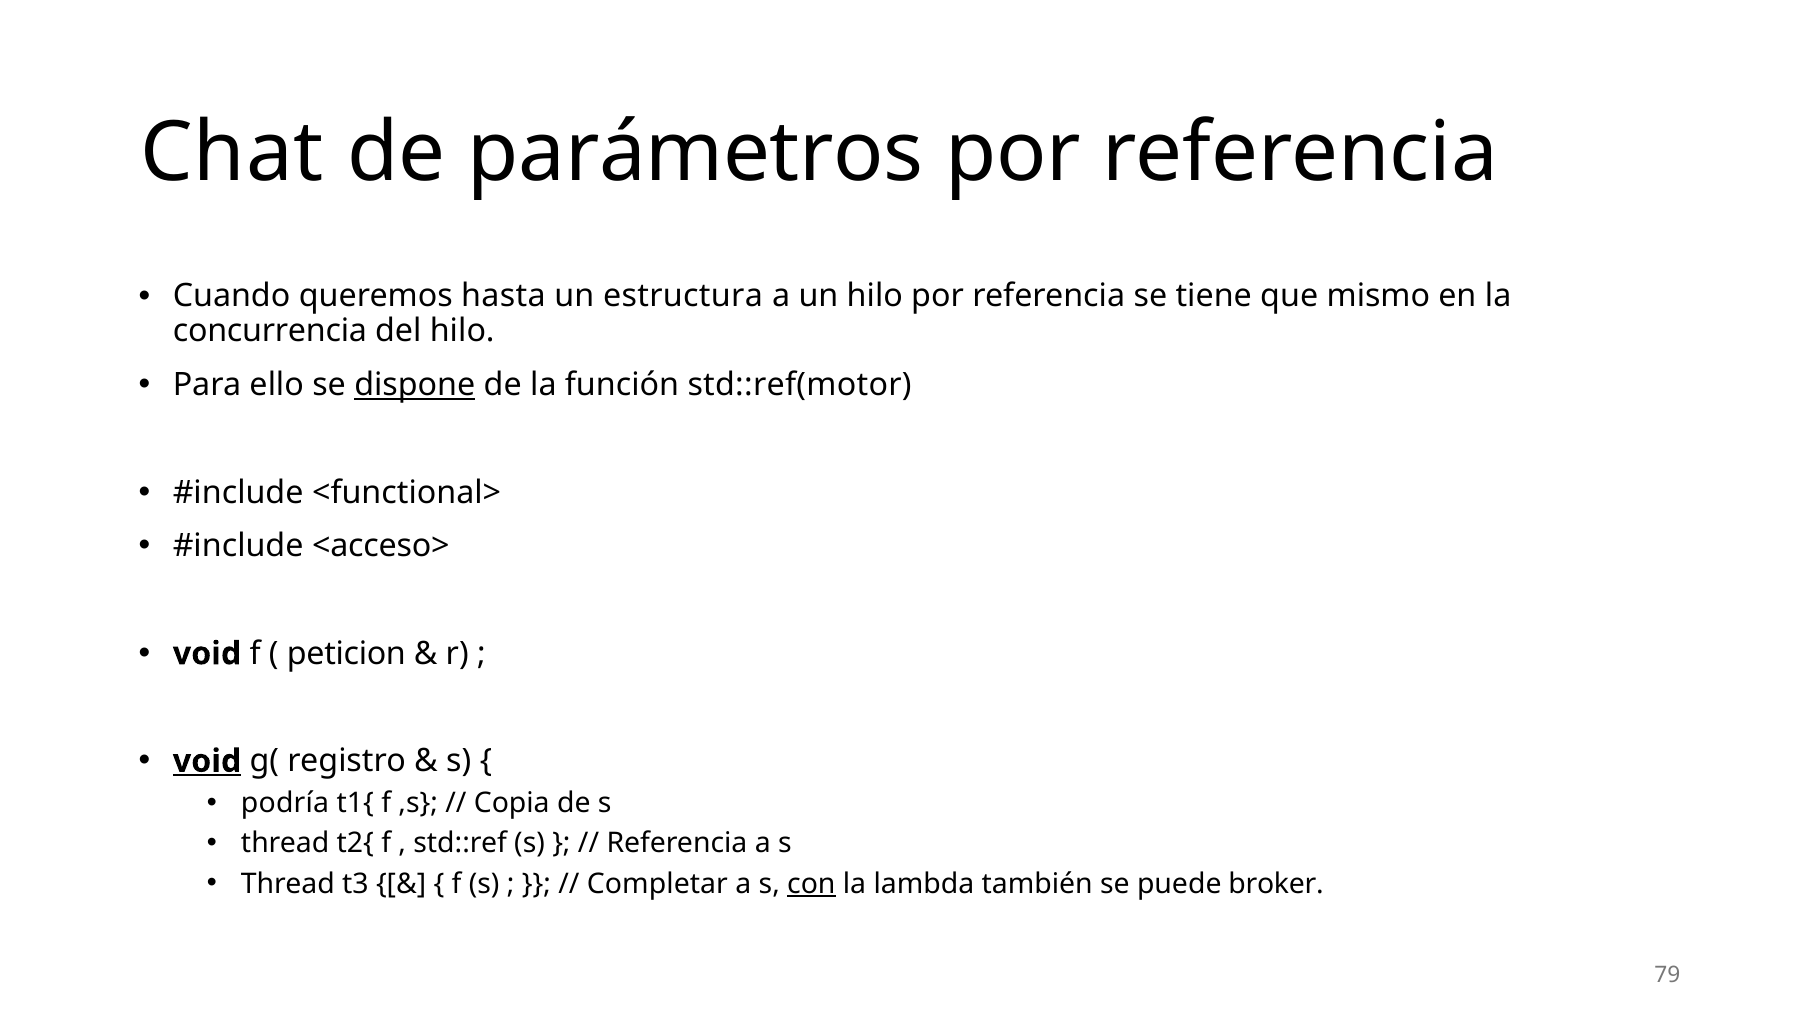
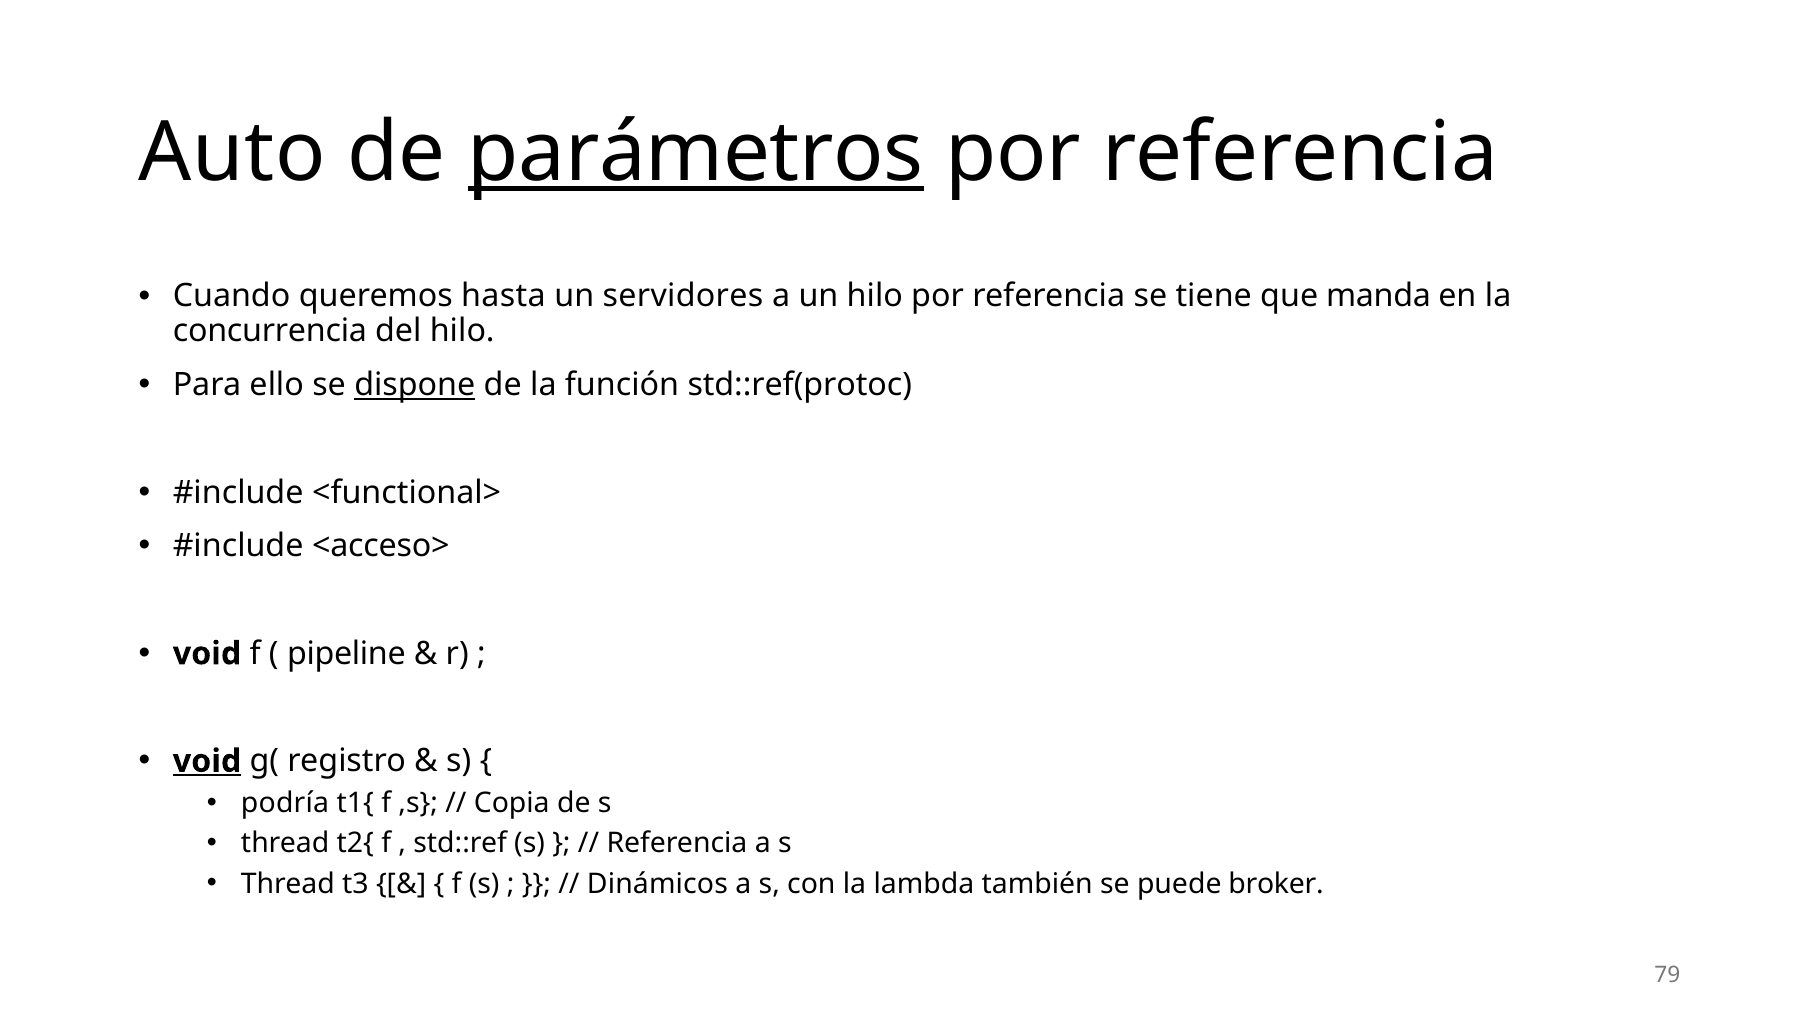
Chat: Chat -> Auto
parámetros underline: none -> present
estructura: estructura -> servidores
mismo: mismo -> manda
std::ref(motor: std::ref(motor -> std::ref(protoc
peticion: peticion -> pipeline
Completar: Completar -> Dinámicos
con underline: present -> none
